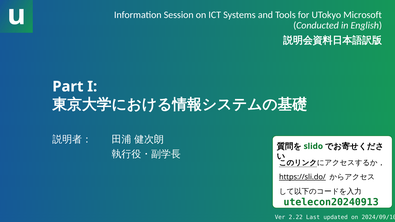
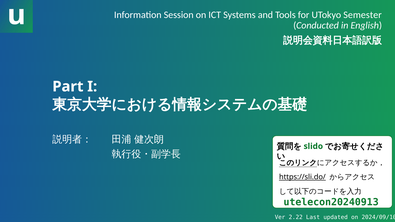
Microsoft: Microsoft -> Semester
